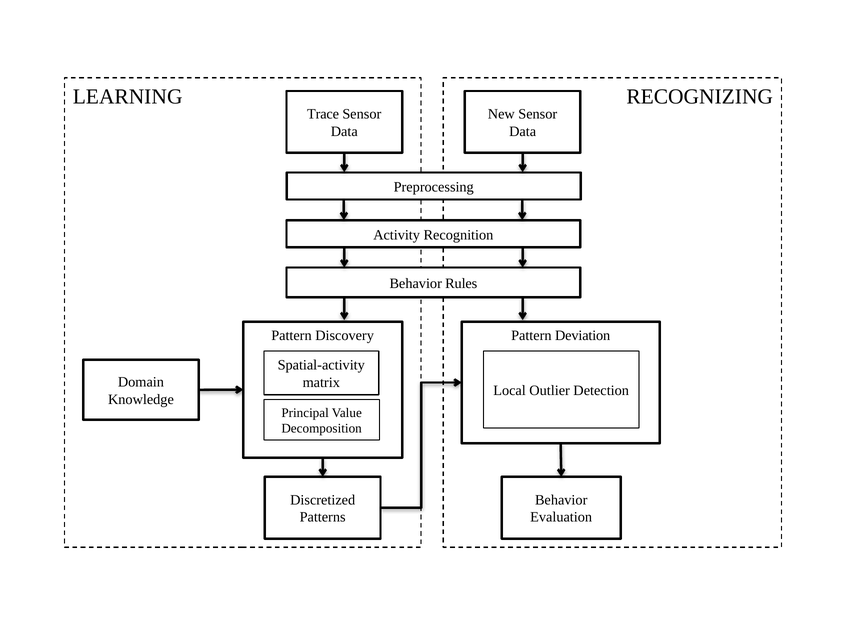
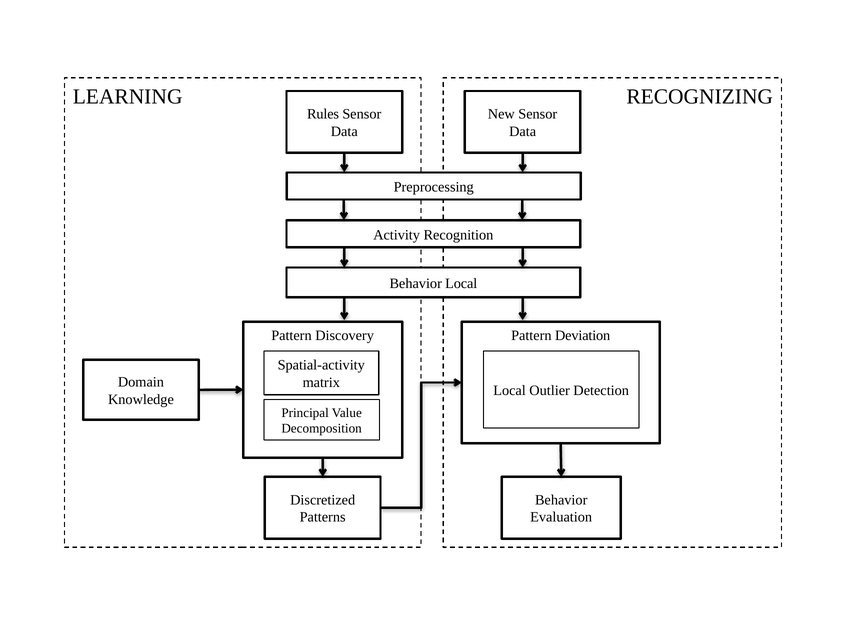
Trace: Trace -> Rules
Behavior Rules: Rules -> Local
